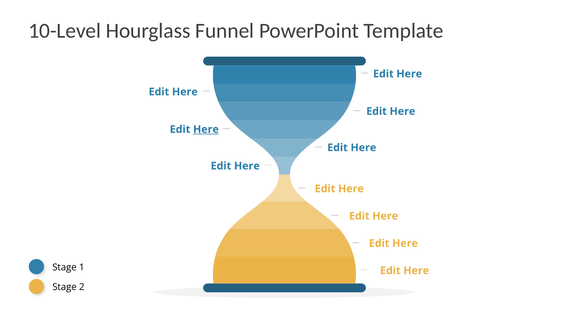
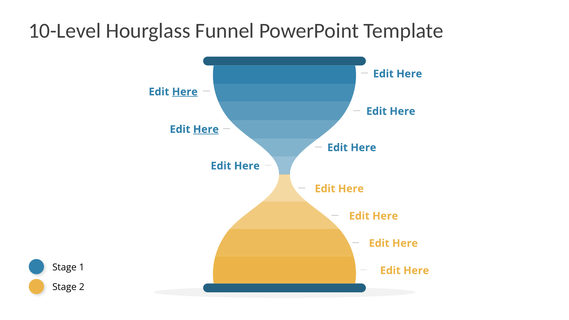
Here at (185, 92) underline: none -> present
